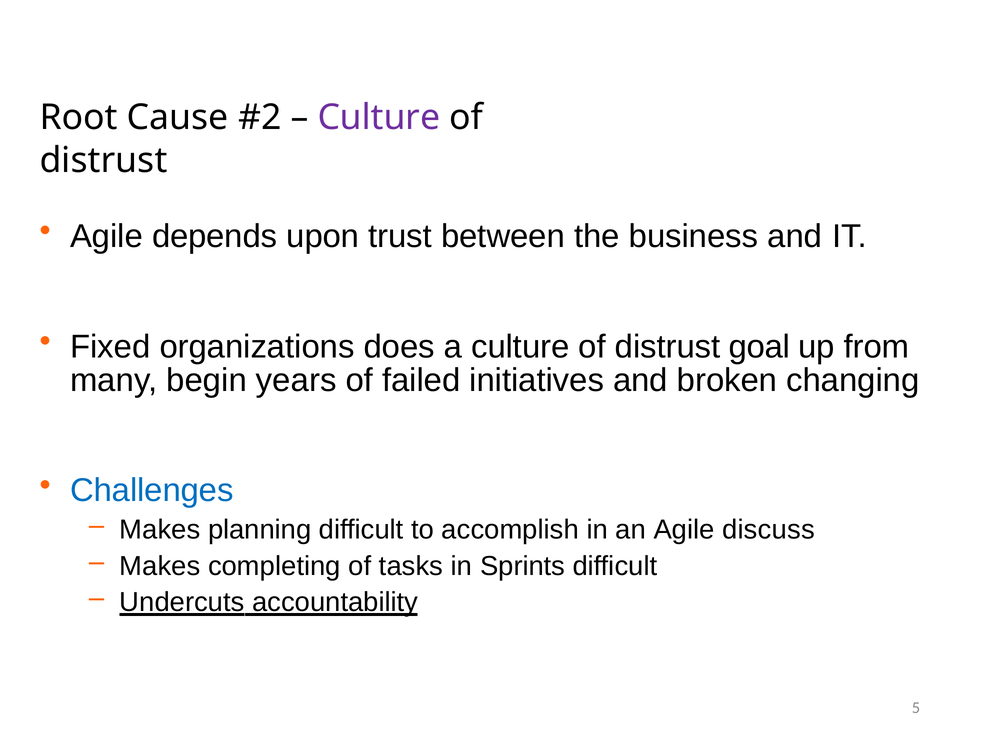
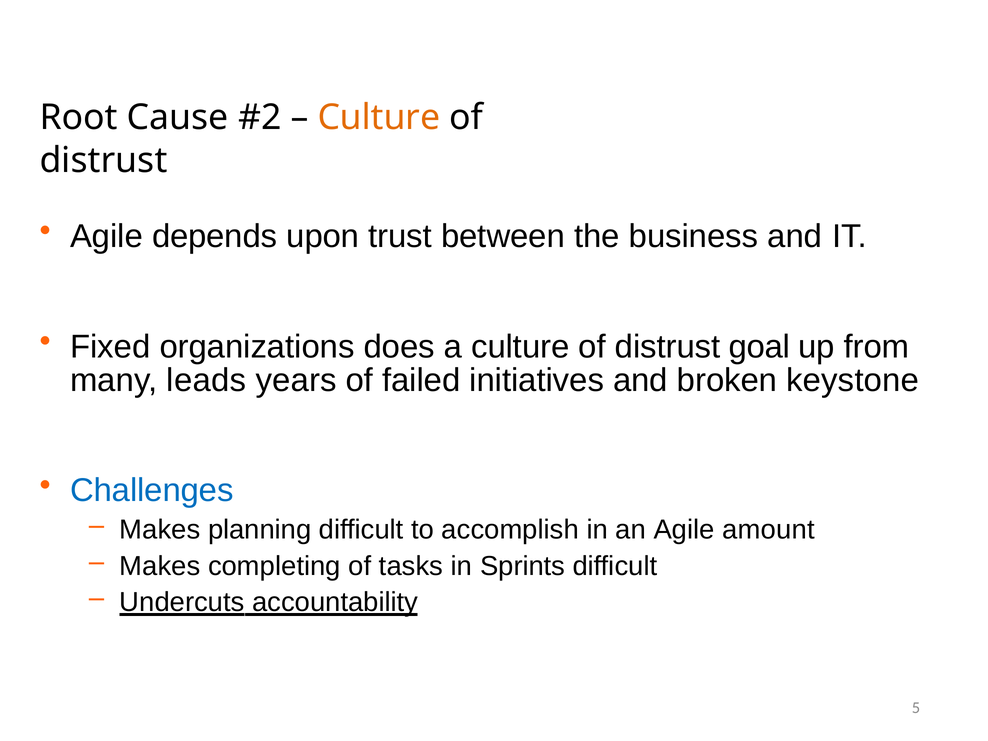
Culture at (379, 118) colour: purple -> orange
begin: begin -> leads
changing: changing -> keystone
discuss: discuss -> amount
